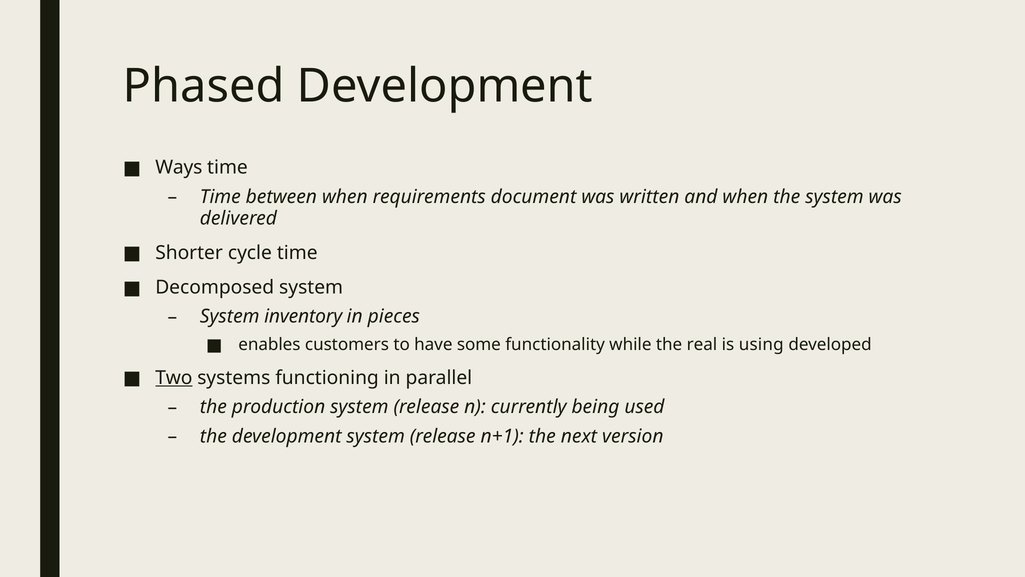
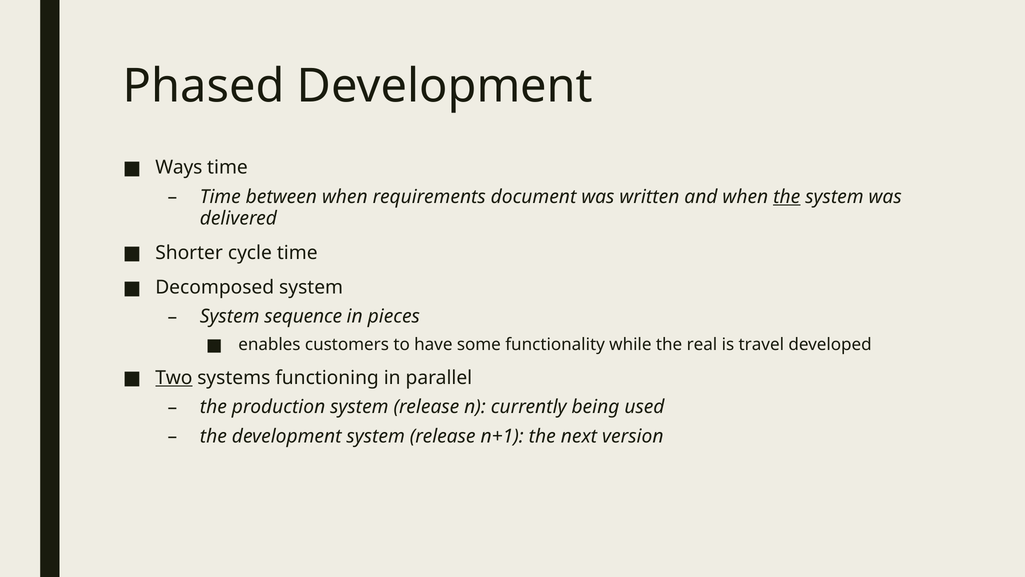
the at (787, 197) underline: none -> present
inventory: inventory -> sequence
using: using -> travel
